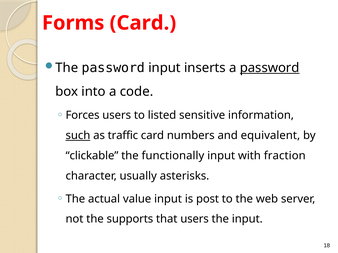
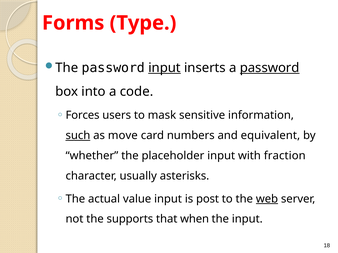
Forms Card: Card -> Type
input at (164, 68) underline: none -> present
listed: listed -> mask
traffic: traffic -> move
clickable: clickable -> whether
functionally: functionally -> placeholder
web underline: none -> present
that users: users -> when
